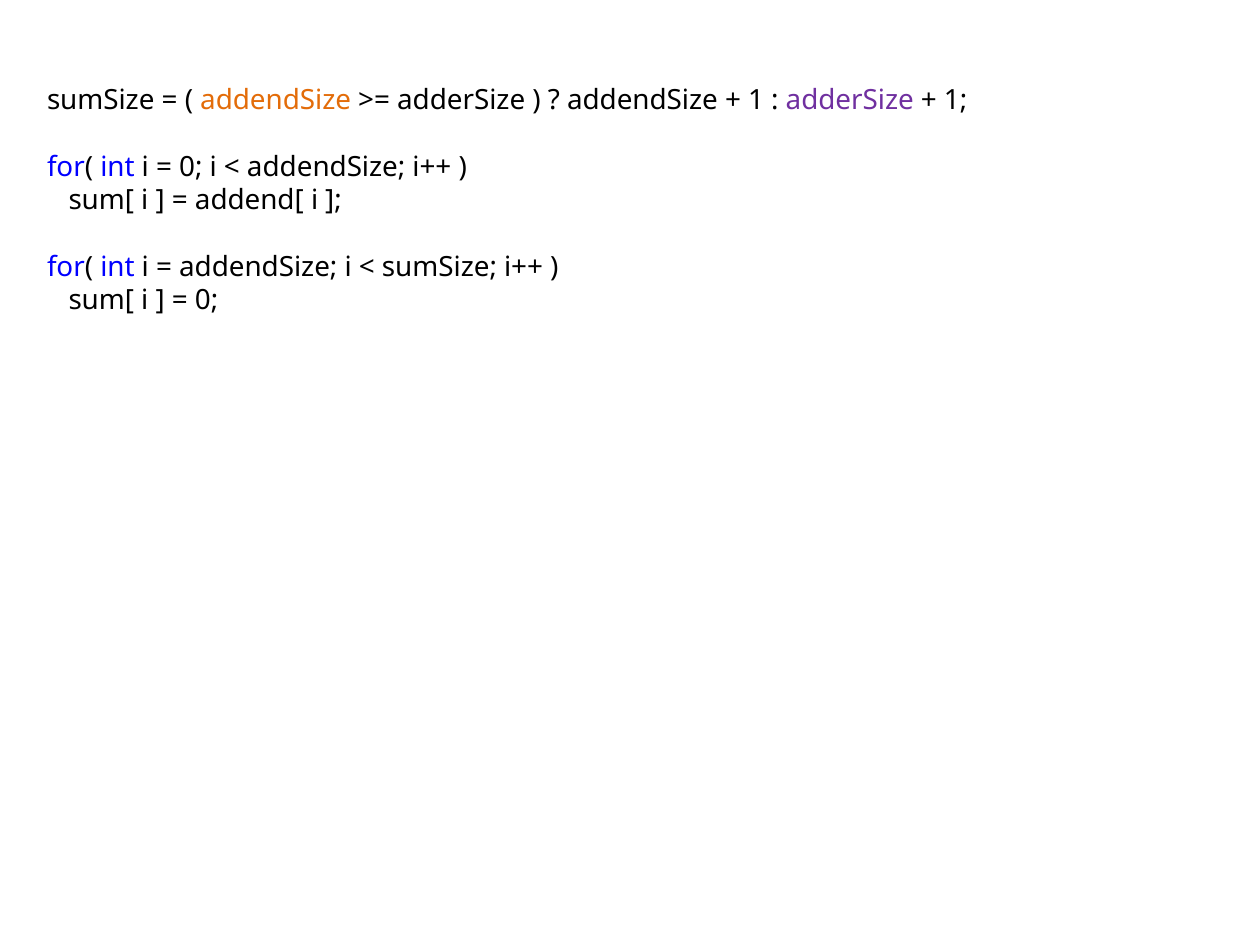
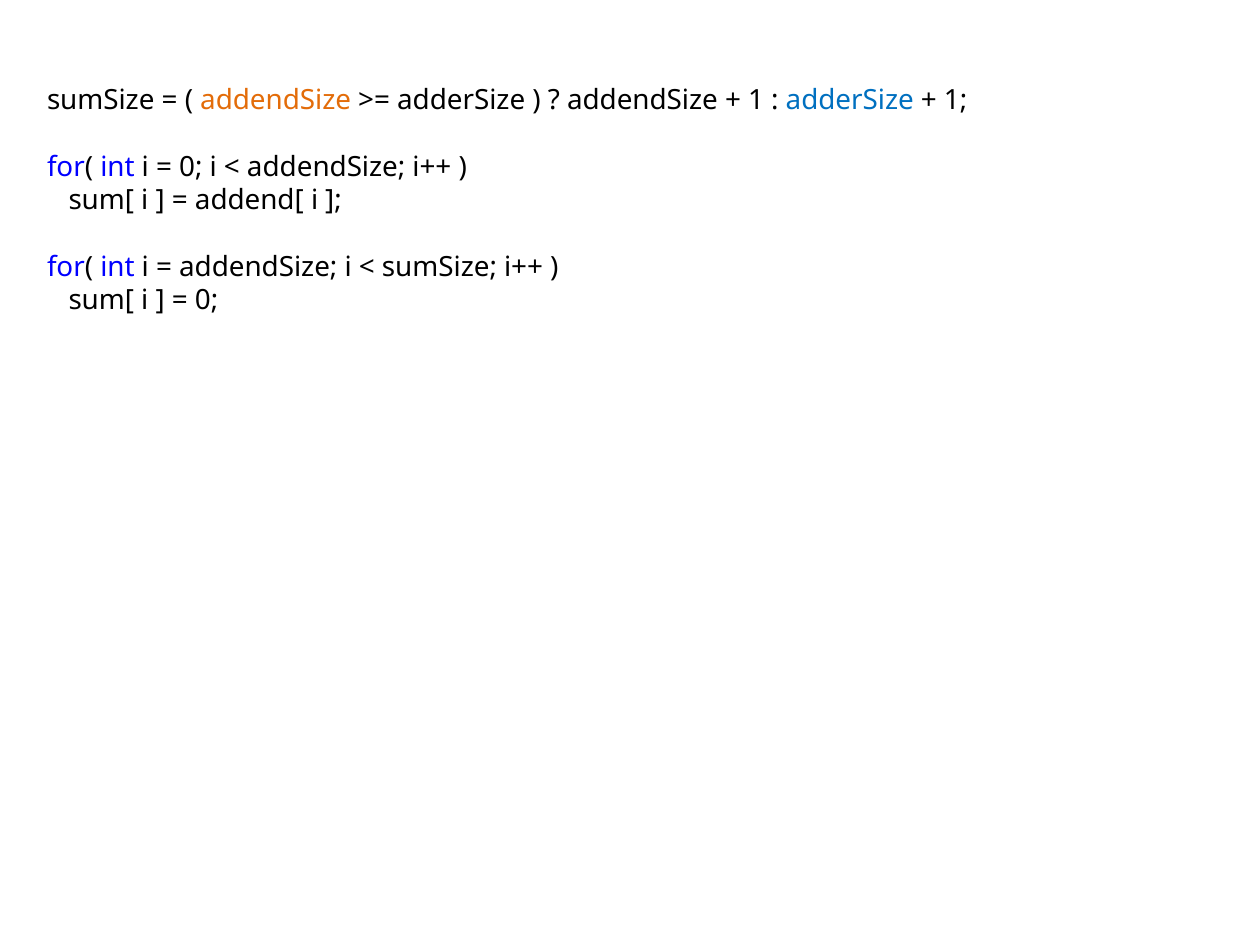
adderSize at (850, 100) colour: purple -> blue
